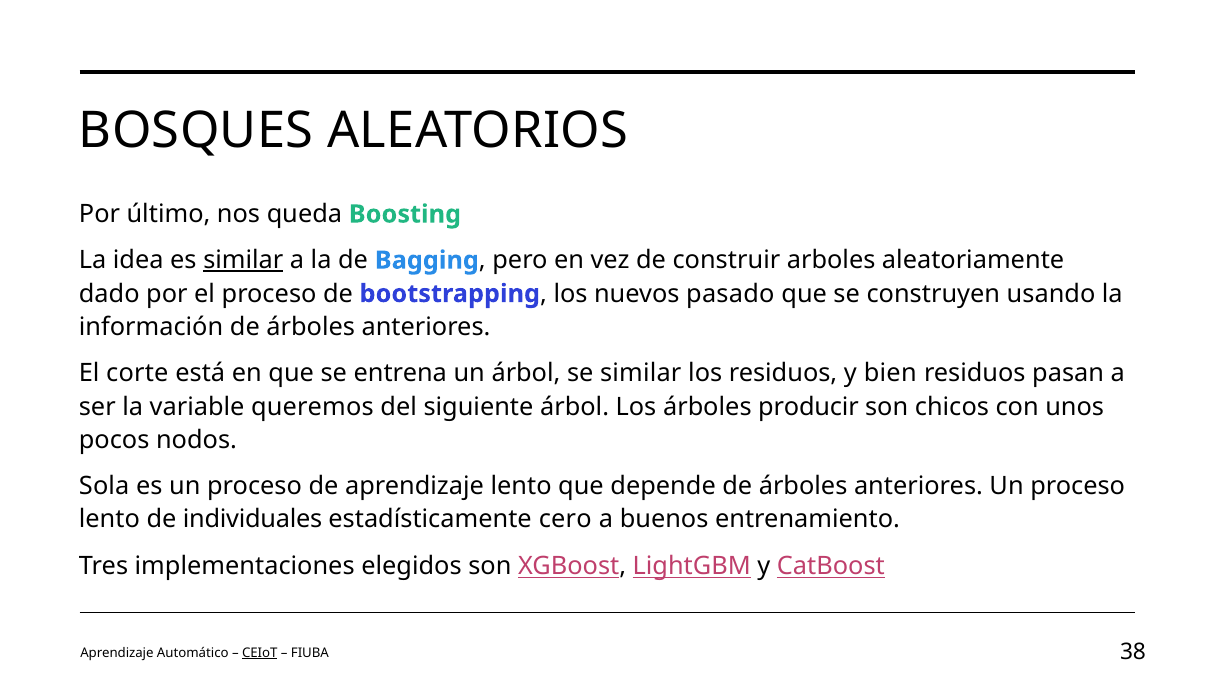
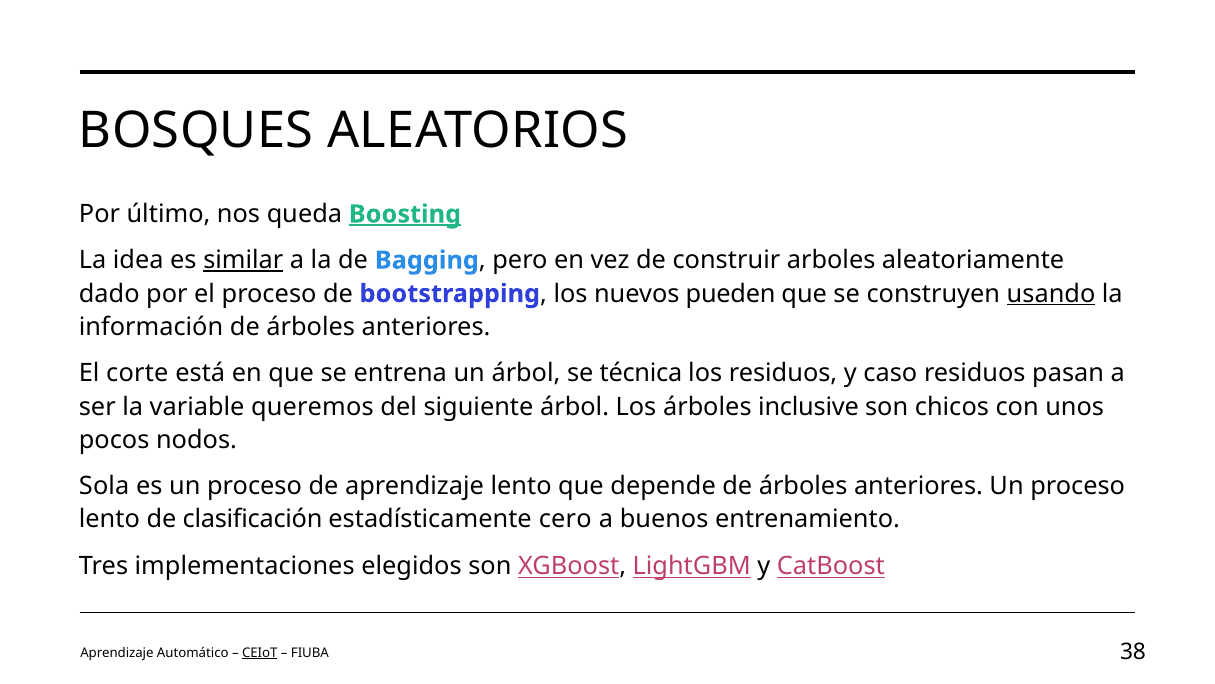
Boosting underline: none -> present
pasado: pasado -> pueden
usando underline: none -> present
se similar: similar -> técnica
bien: bien -> caso
producir: producir -> inclusive
individuales: individuales -> clasificación
